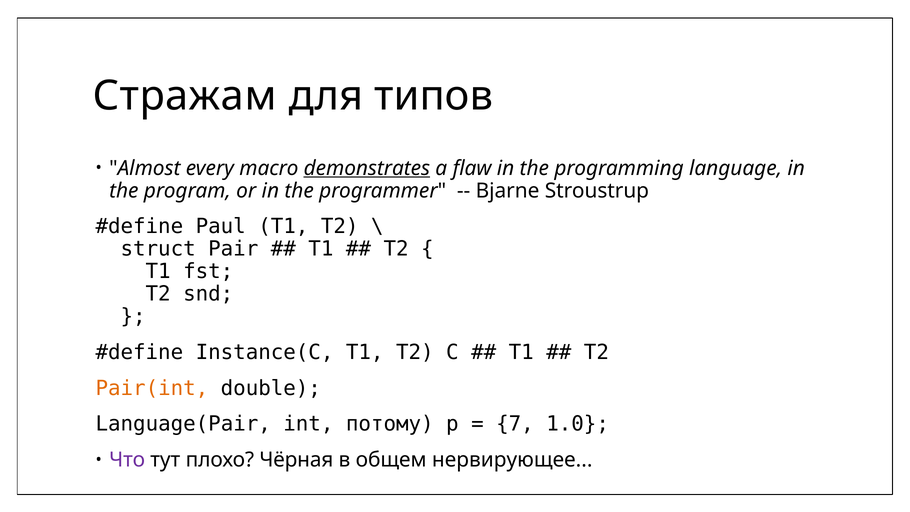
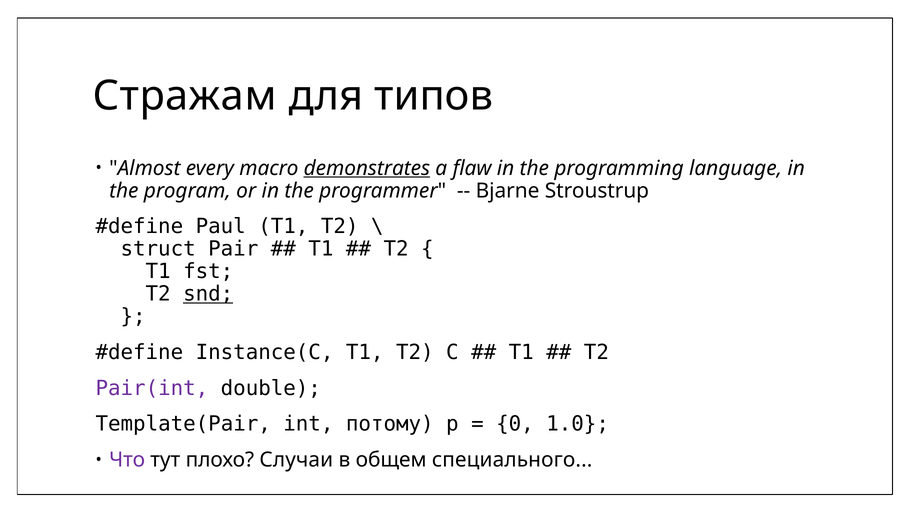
snd underline: none -> present
Pair(int colour: orange -> purple
Language(Pair: Language(Pair -> Template(Pair
7: 7 -> 0
Чёрная: Чёрная -> Случаи
нервирующее: нервирующее -> специального
